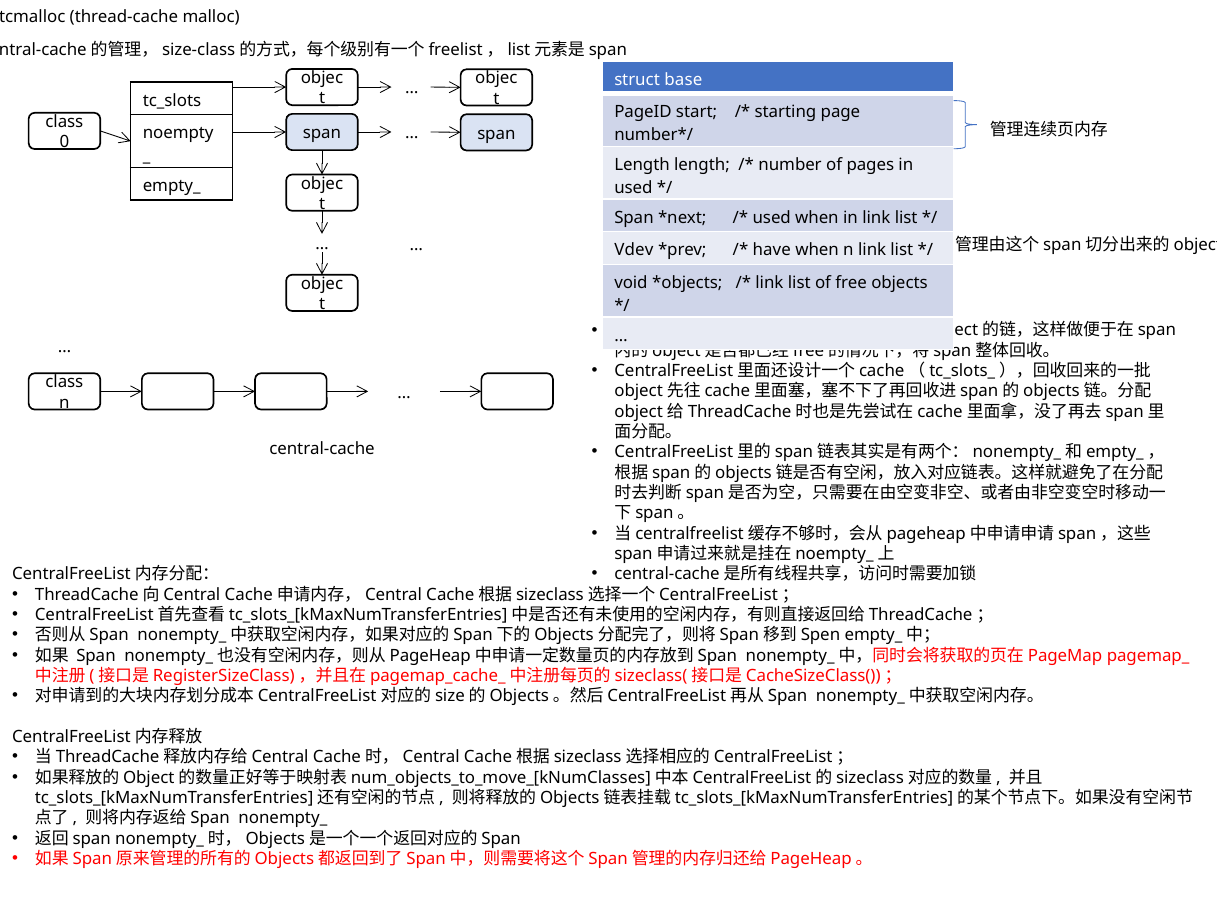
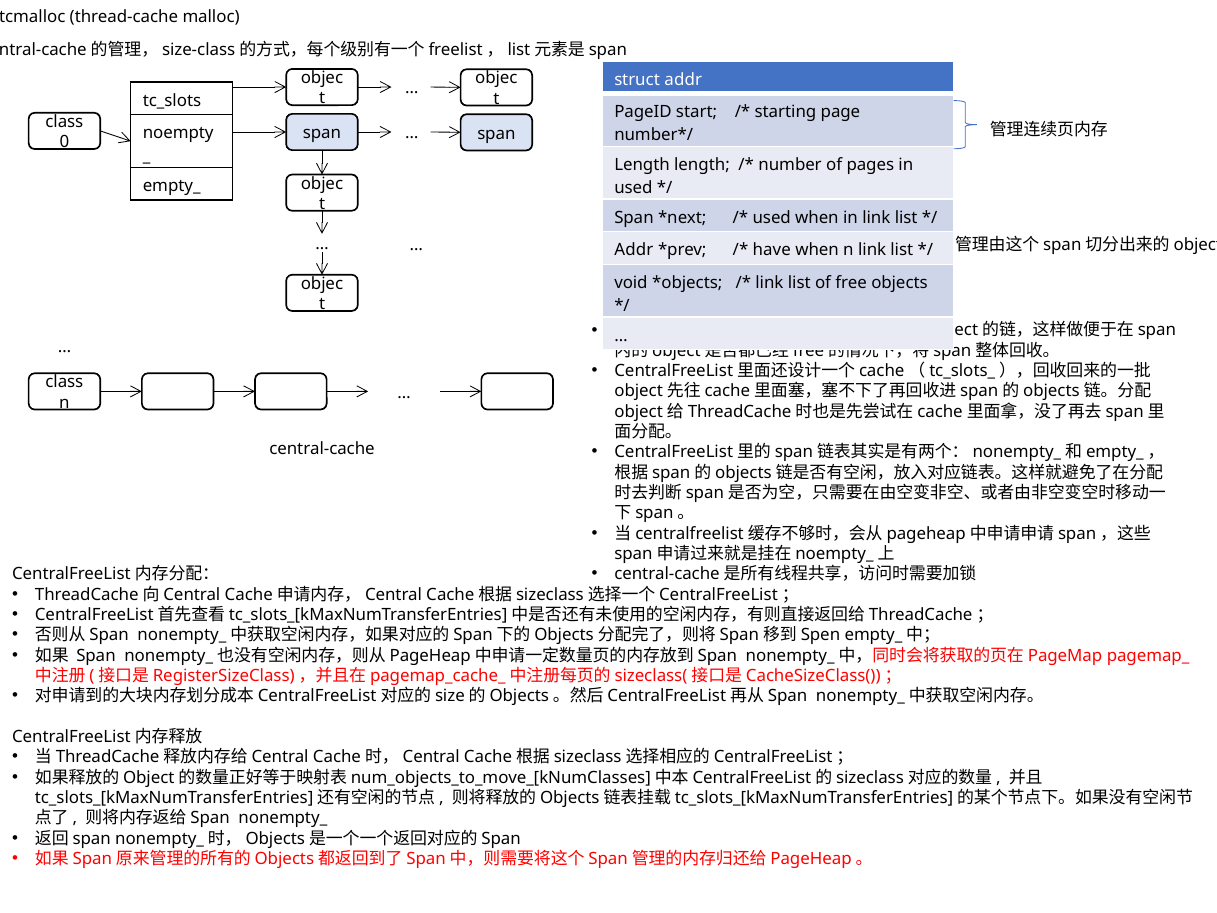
struct base: base -> addr
Vdev at (634, 250): Vdev -> Addr
